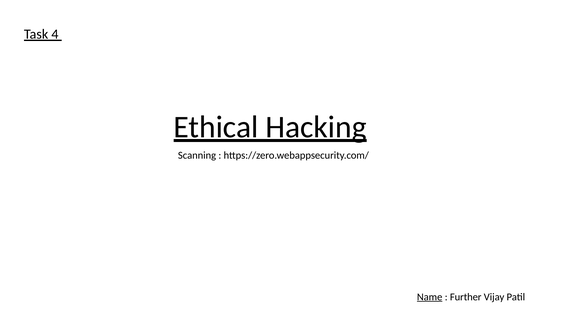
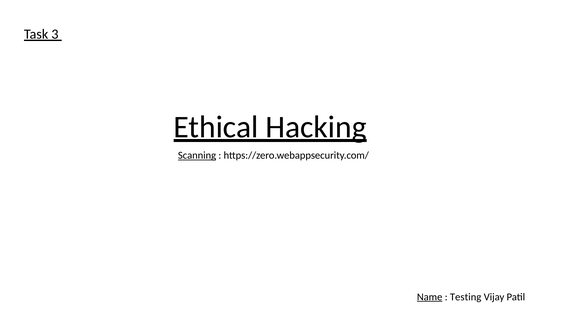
4: 4 -> 3
Scanning underline: none -> present
Further: Further -> Testing
